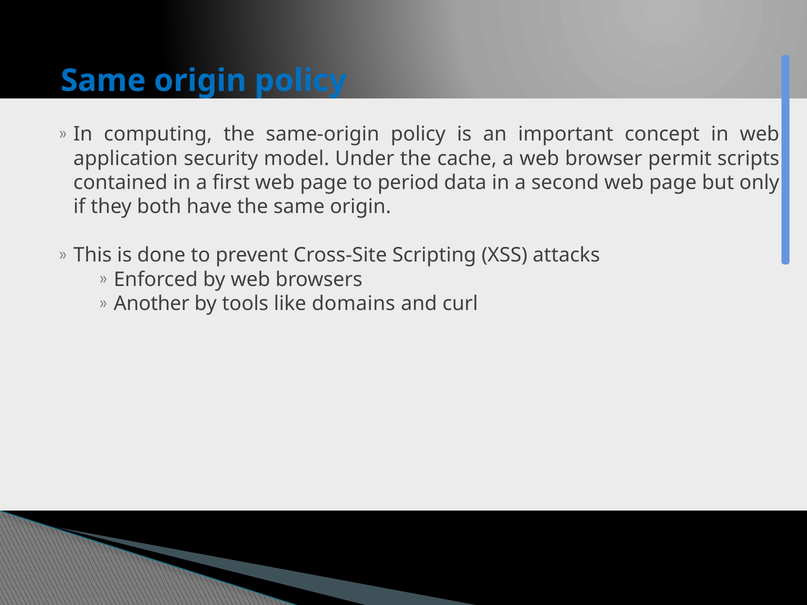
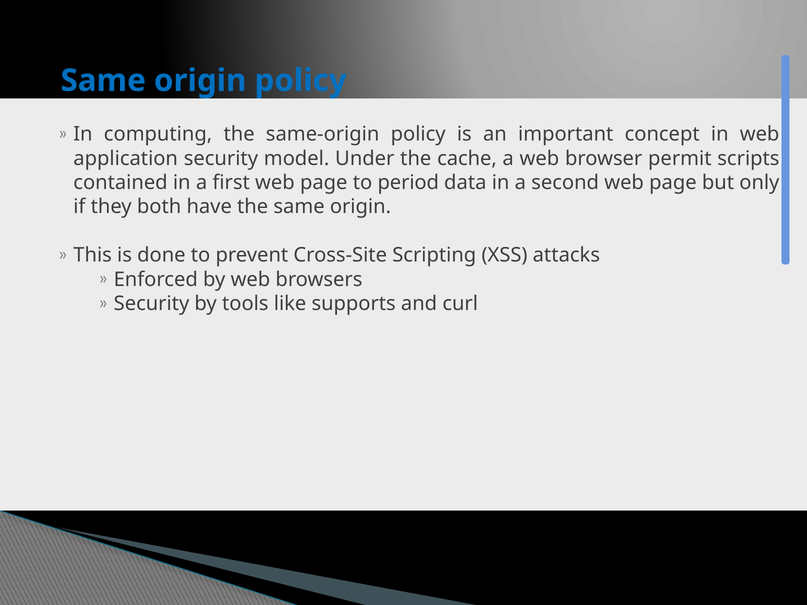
Another at (152, 304): Another -> Security
domains: domains -> supports
